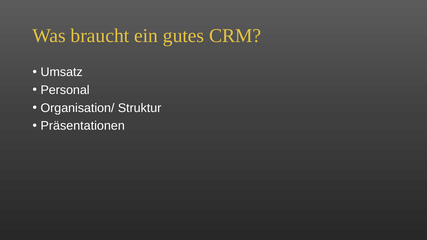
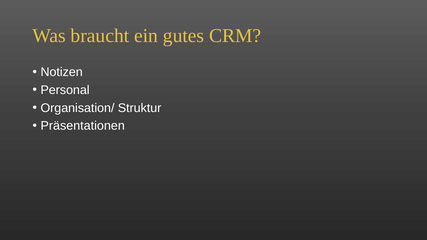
Umsatz: Umsatz -> Notizen
